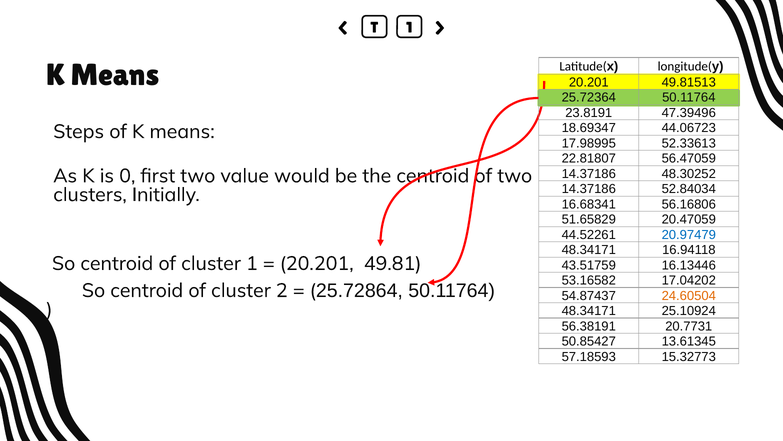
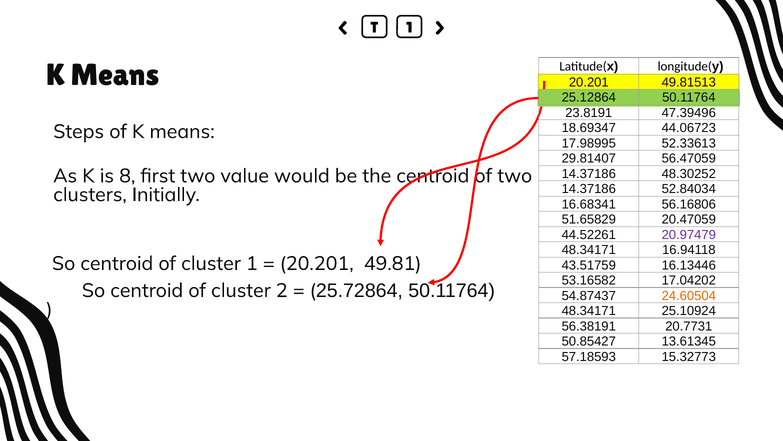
25.72364: 25.72364 -> 25.12864
22.81807: 22.81807 -> 29.81407
0: 0 -> 8
20.97479 colour: blue -> purple
